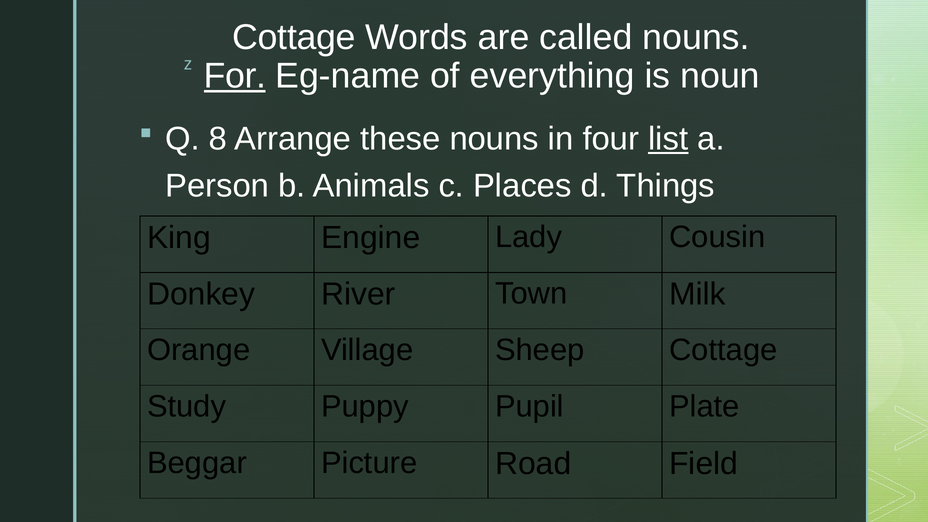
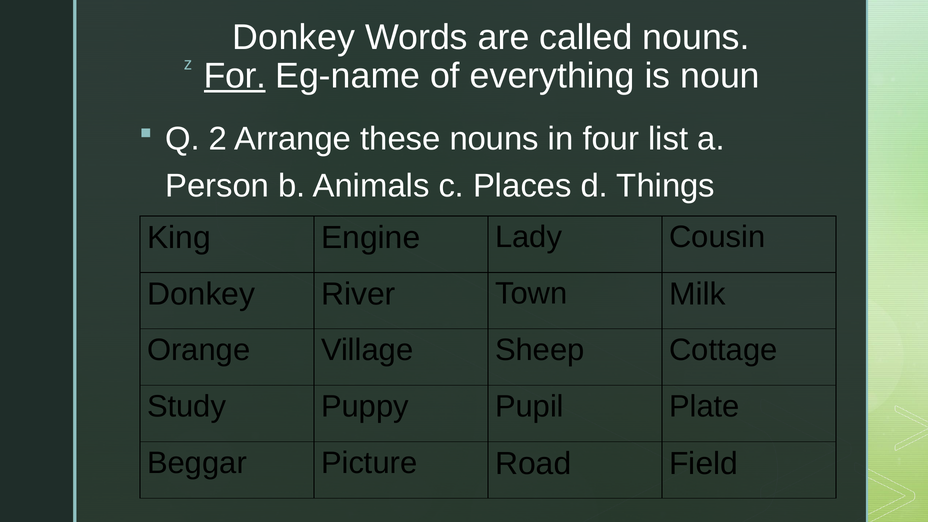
Cottage at (294, 37): Cottage -> Donkey
8: 8 -> 2
list underline: present -> none
